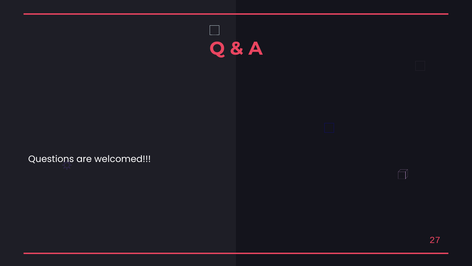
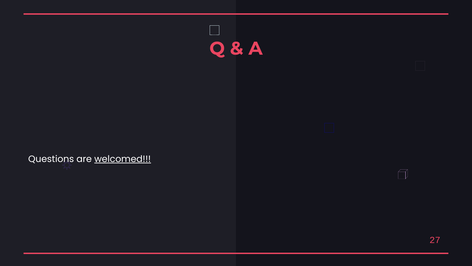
welcomed underline: none -> present
